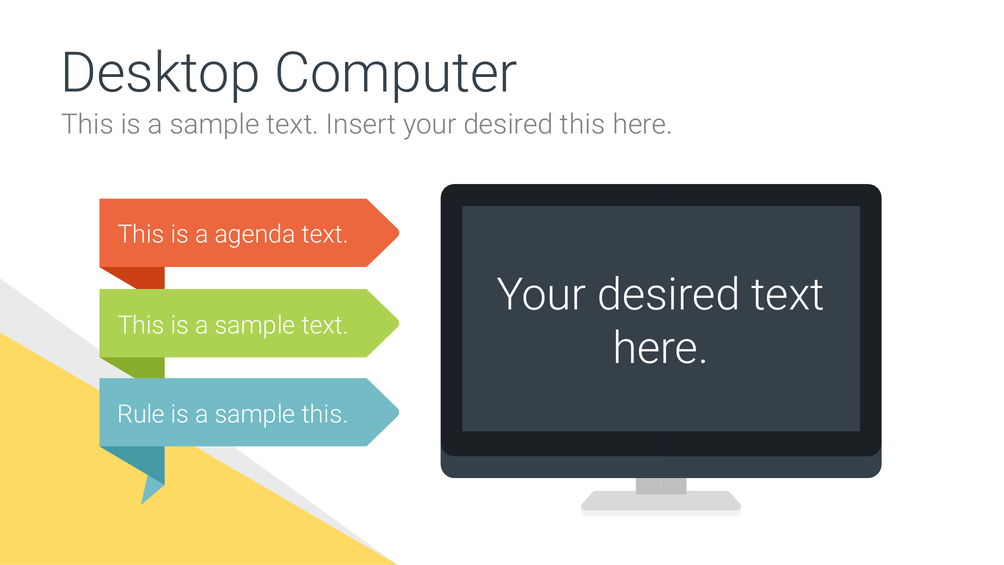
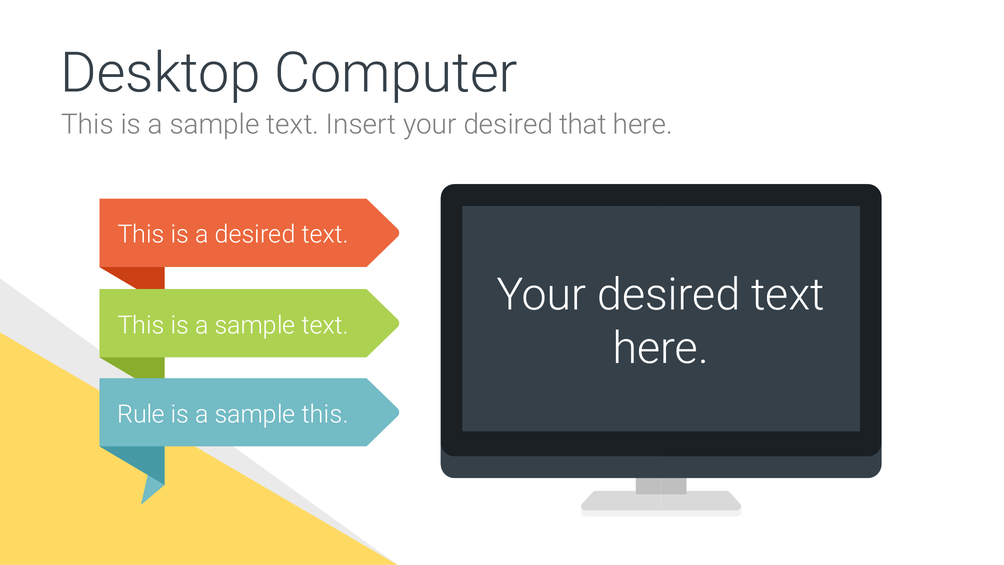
desired this: this -> that
a agenda: agenda -> desired
